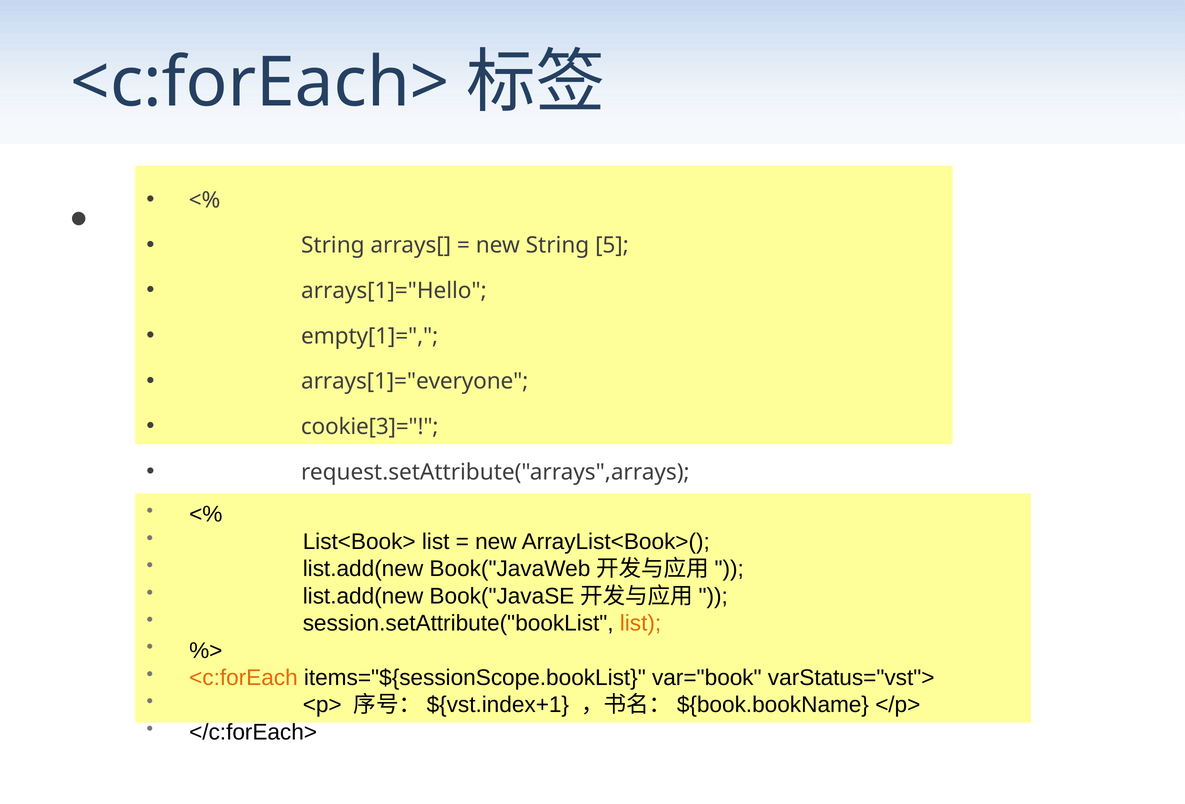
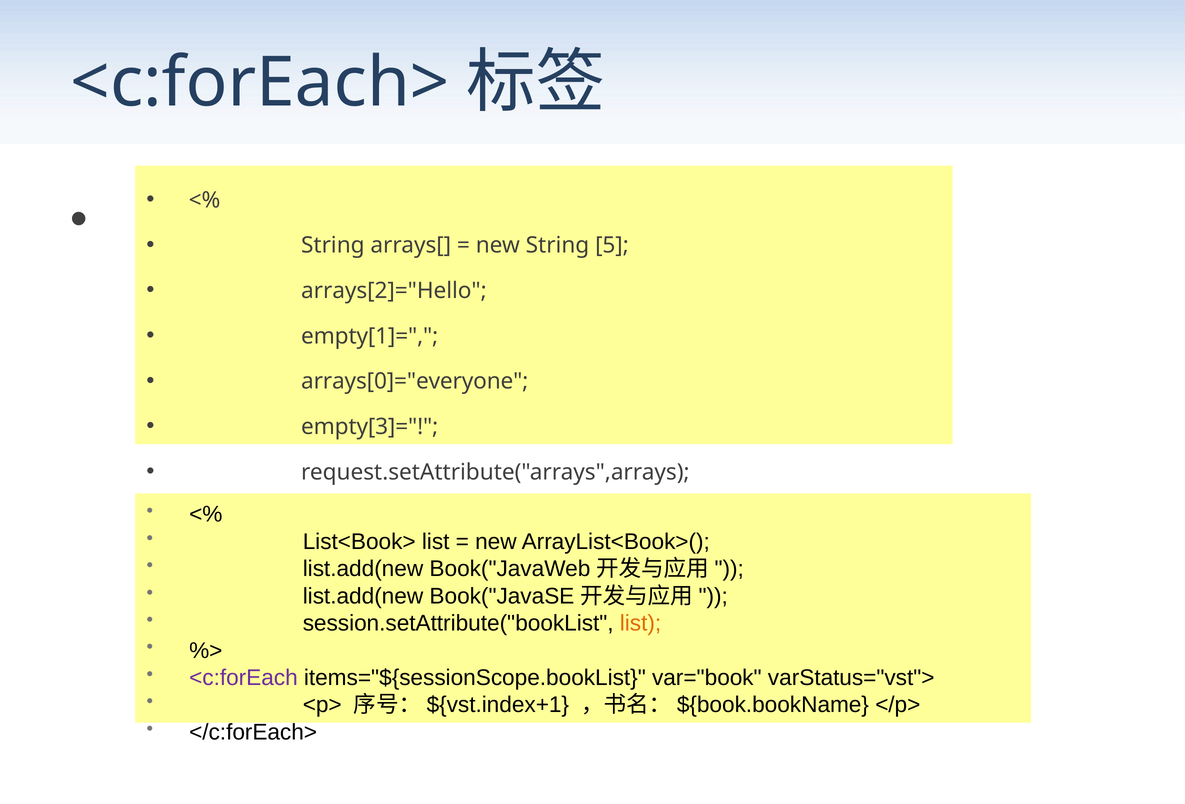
arrays[1]="Hello: arrays[1]="Hello -> arrays[2]="Hello
arrays[1]="everyone: arrays[1]="everyone -> arrays[0]="everyone
cookie[3]=: cookie[3]= -> empty[3]=
<c:forEach at (243, 677) colour: orange -> purple
